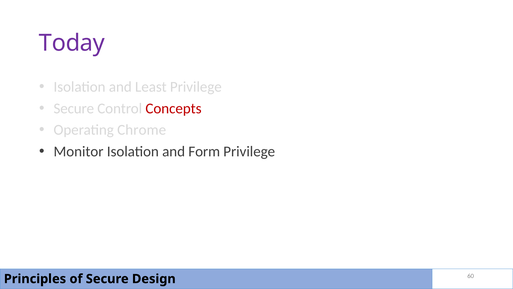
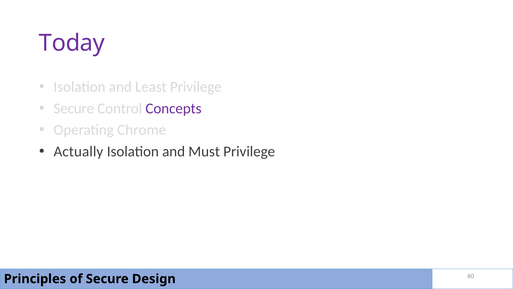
Concepts colour: red -> purple
Monitor: Monitor -> Actually
Form: Form -> Must
